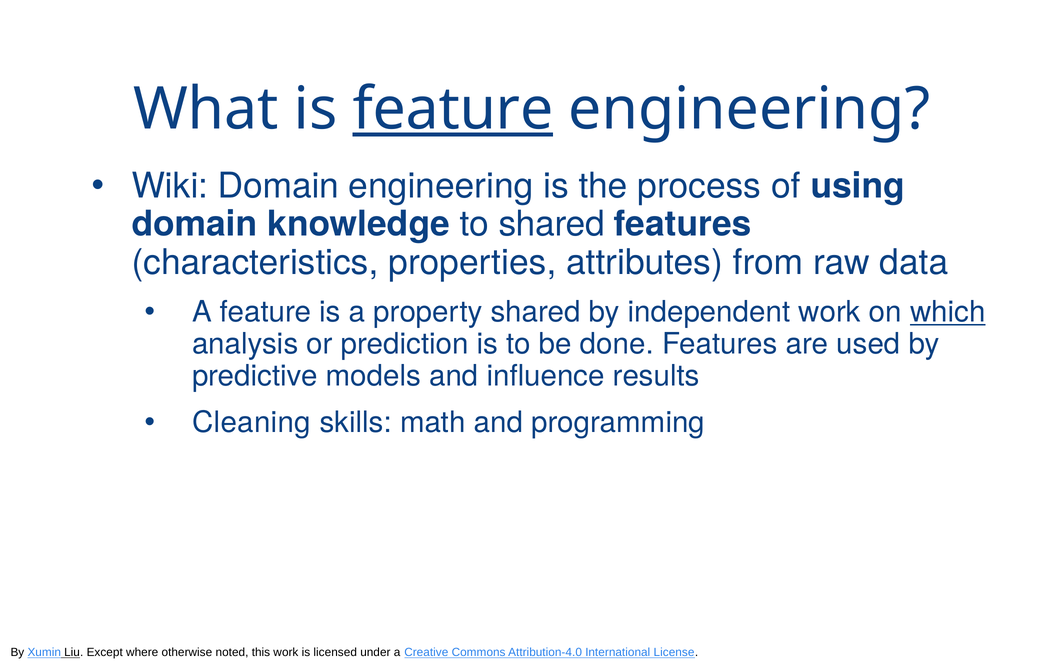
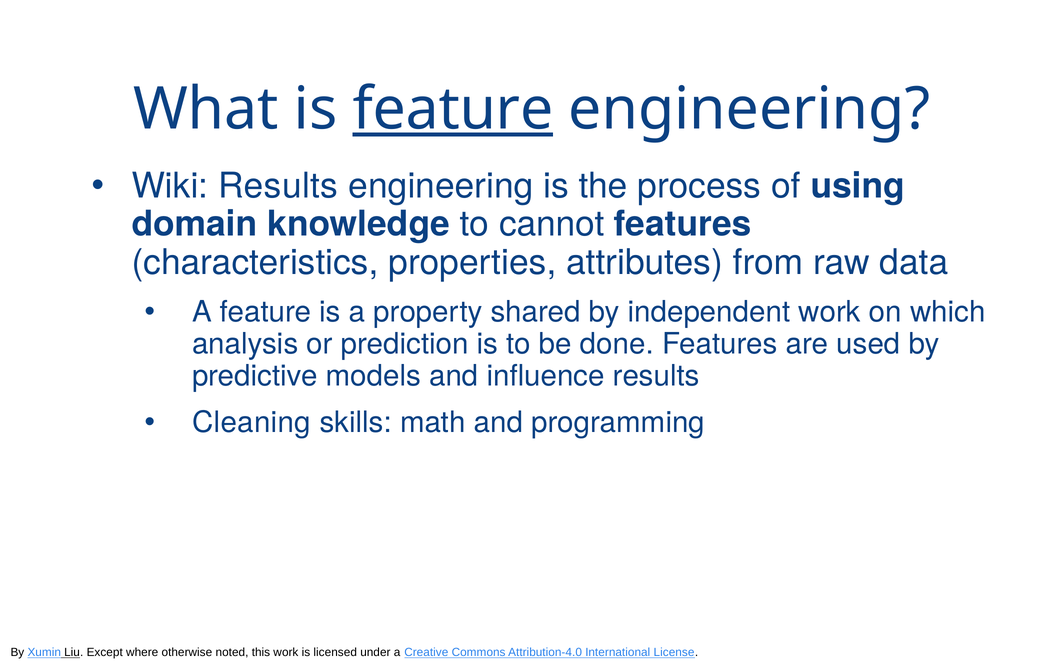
Wiki Domain: Domain -> Results
to shared: shared -> cannot
which underline: present -> none
